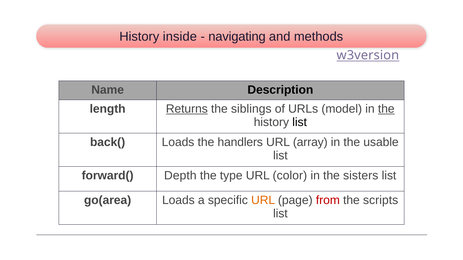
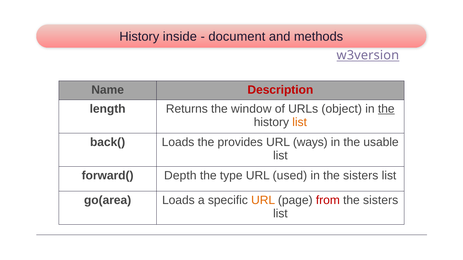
navigating: navigating -> document
Description colour: black -> red
Returns underline: present -> none
siblings: siblings -> window
model: model -> object
list at (300, 123) colour: black -> orange
handlers: handlers -> provides
array: array -> ways
color: color -> used
scripts at (381, 201): scripts -> sisters
